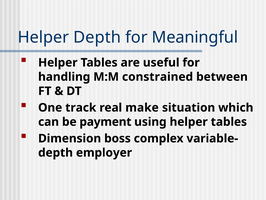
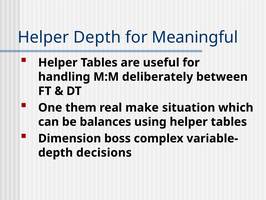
constrained: constrained -> deliberately
track: track -> them
payment: payment -> balances
employer: employer -> decisions
